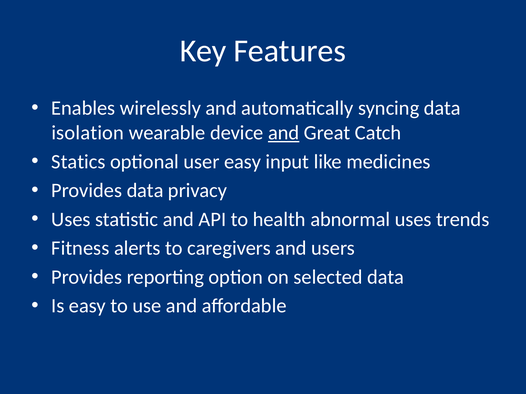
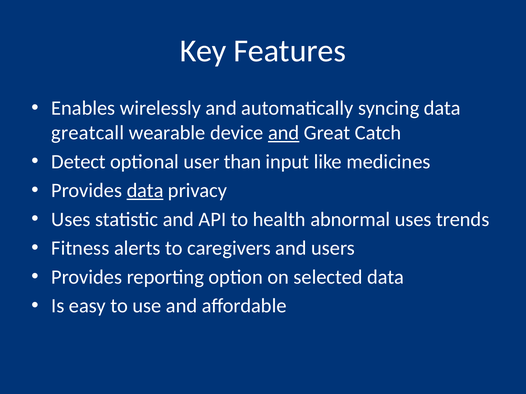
isolation: isolation -> greatcall
Statics: Statics -> Detect
user easy: easy -> than
data at (145, 191) underline: none -> present
